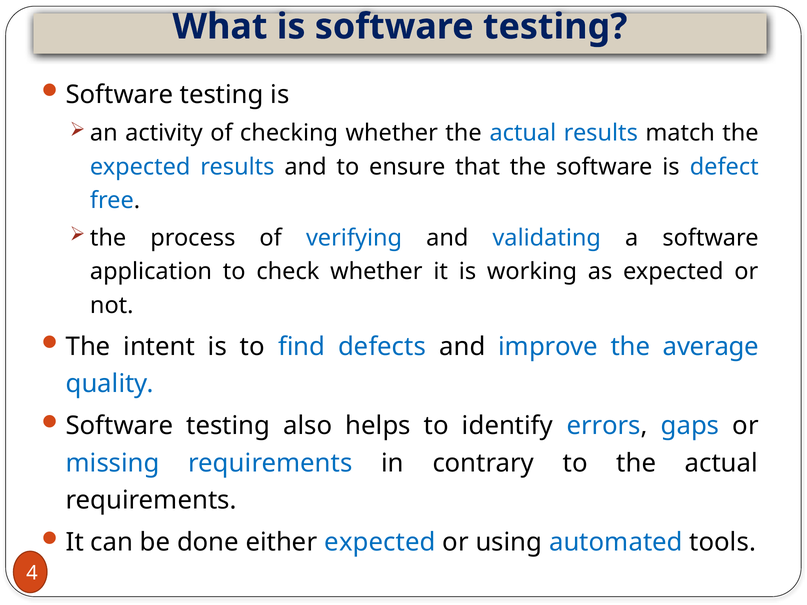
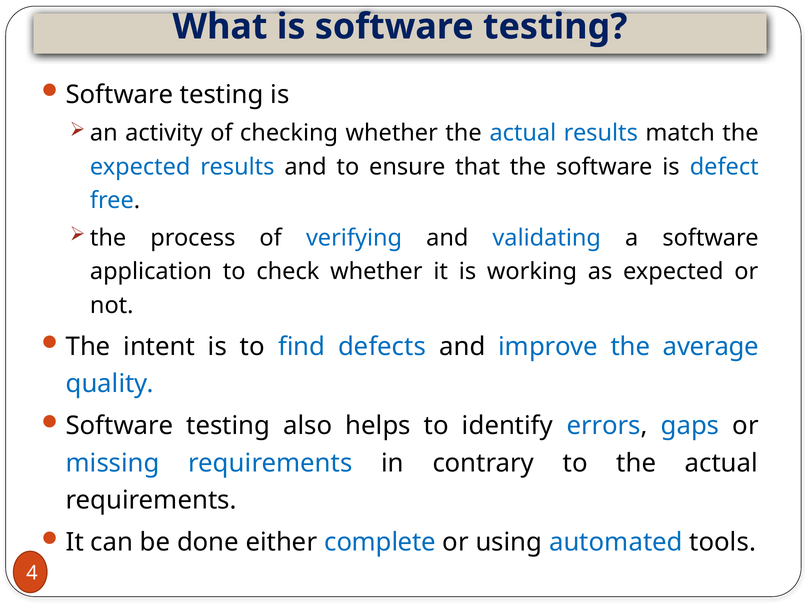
either expected: expected -> complete
